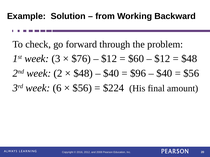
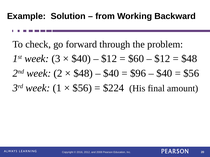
$76 at (81, 59): $76 -> $40
6: 6 -> 1
